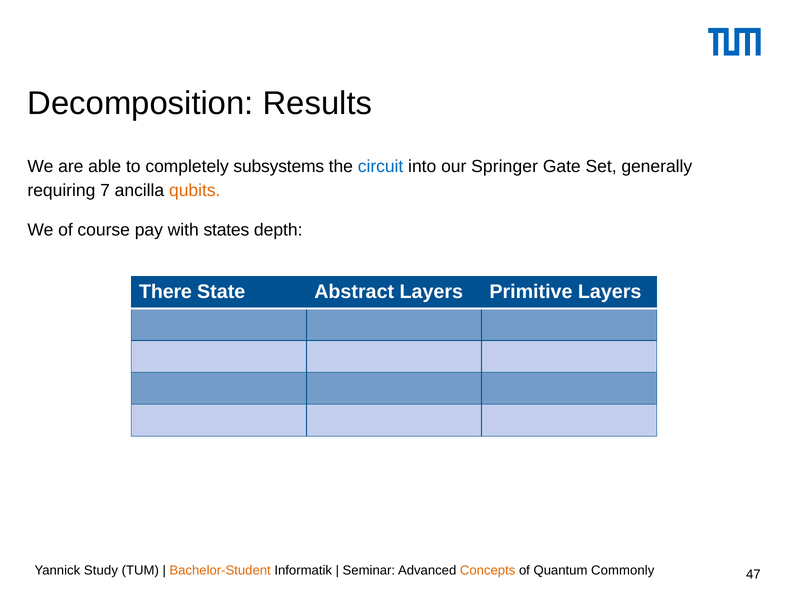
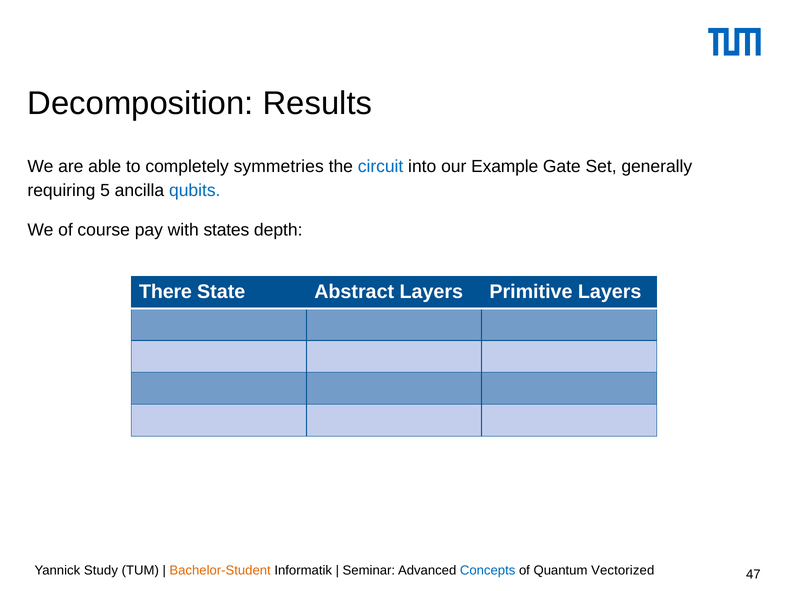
subsystems: subsystems -> symmetries
Springer: Springer -> Example
7: 7 -> 5
qubits colour: orange -> blue
Concepts colour: orange -> blue
Commonly: Commonly -> Vectorized
